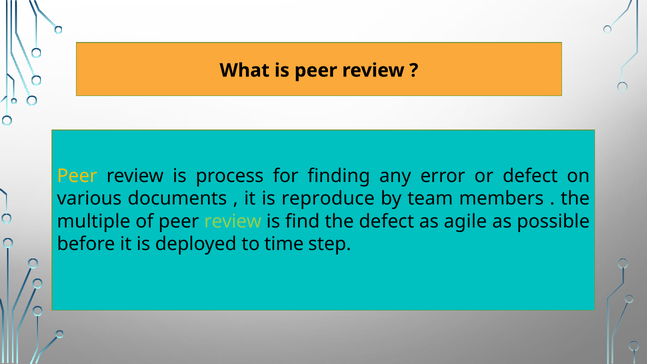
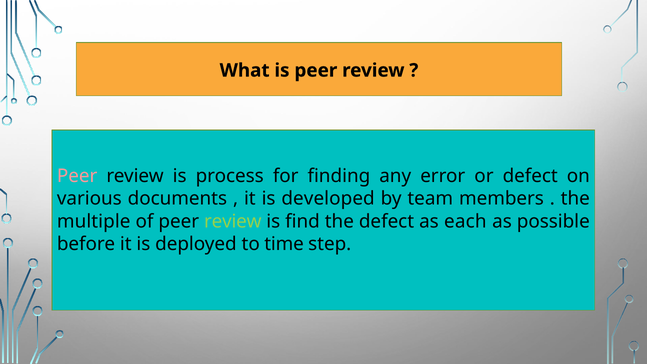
Peer at (77, 176) colour: yellow -> pink
reproduce: reproduce -> developed
agile: agile -> each
